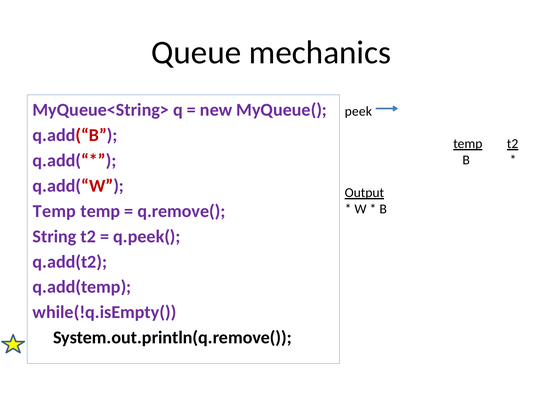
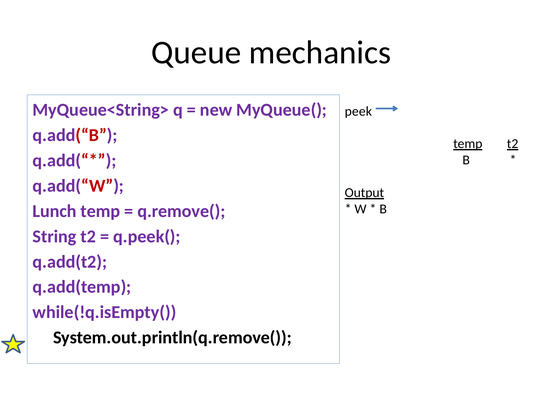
Temp at (54, 211): Temp -> Lunch
